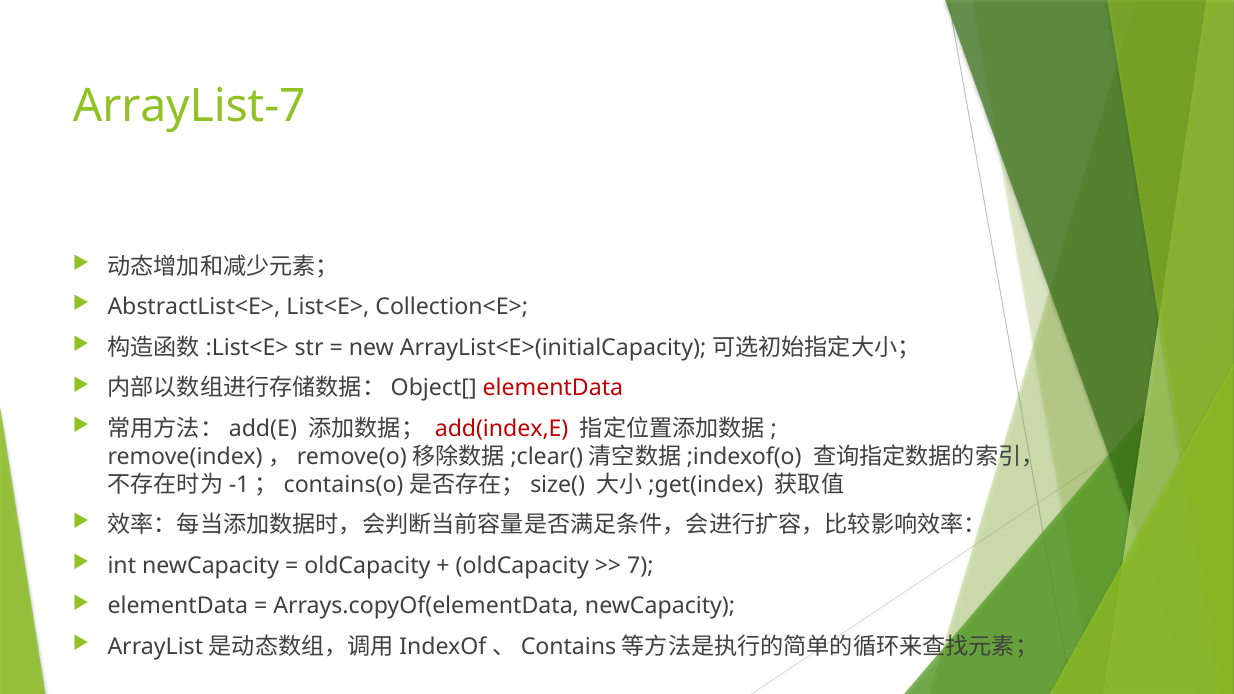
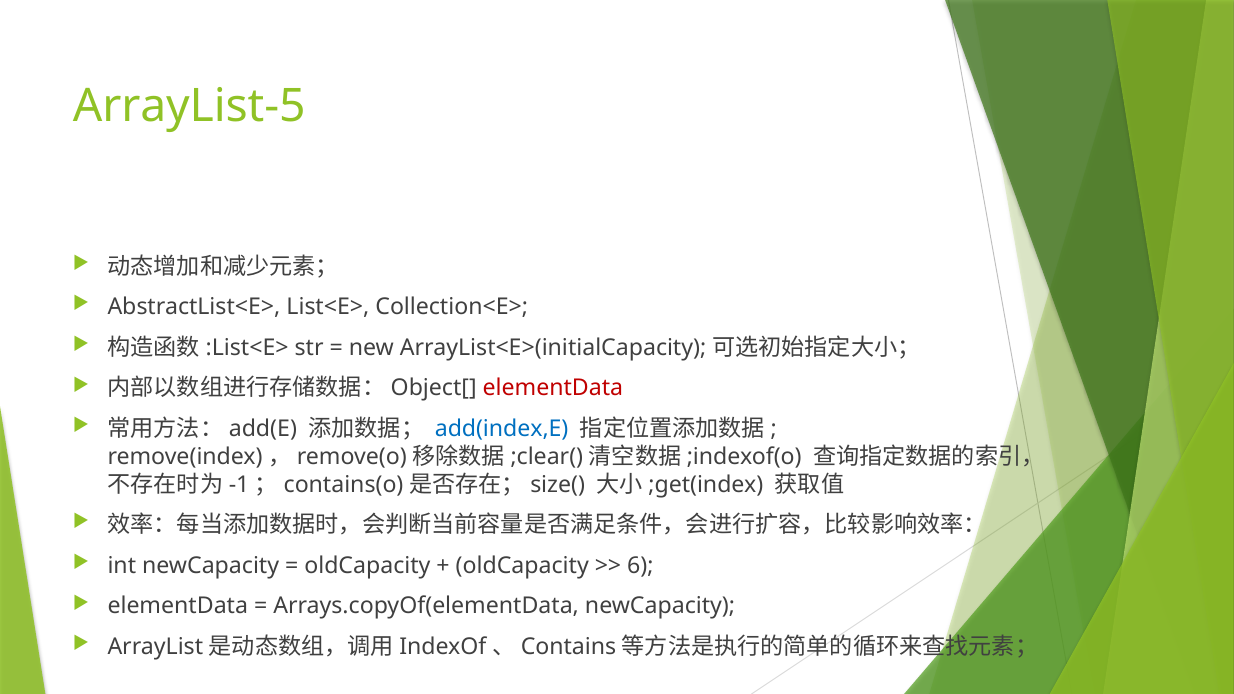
ArrayList-7: ArrayList-7 -> ArrayList-5
add(index,E colour: red -> blue
7: 7 -> 6
